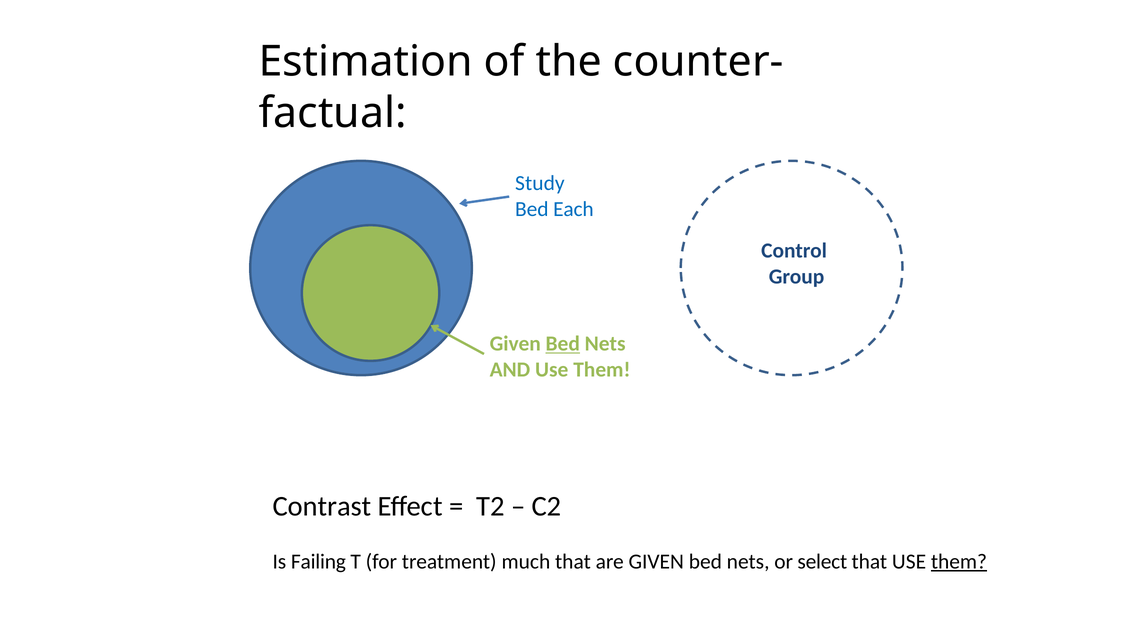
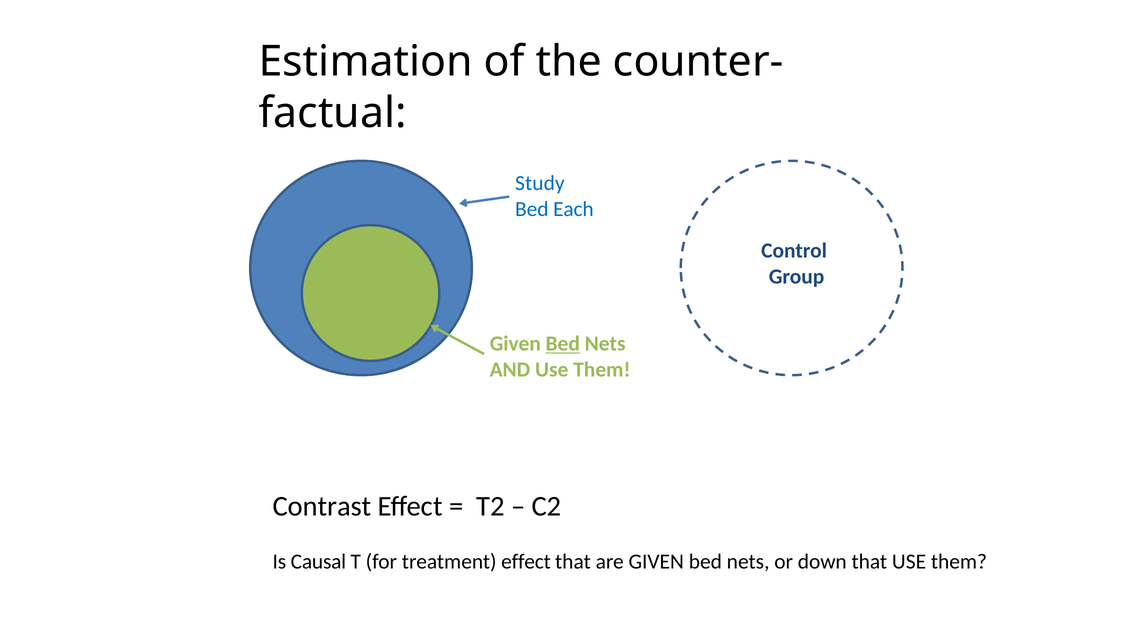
Failing: Failing -> Causal
treatment much: much -> effect
select: select -> down
them at (959, 562) underline: present -> none
